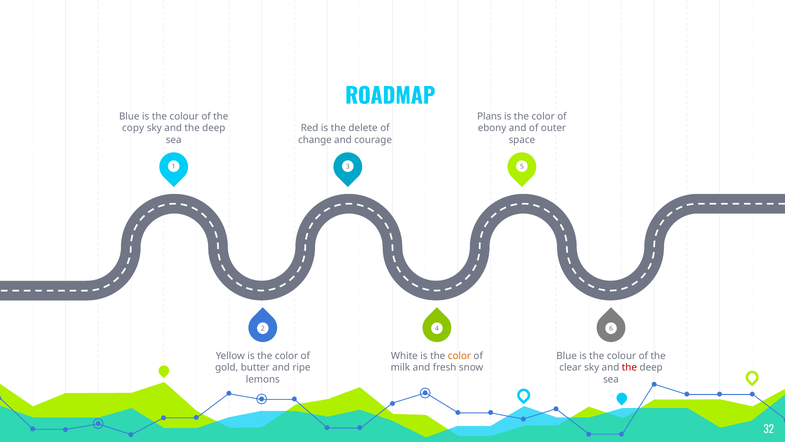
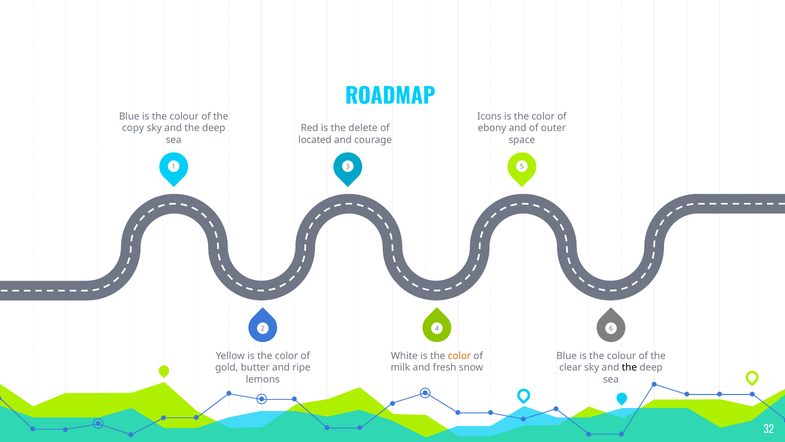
Plans: Plans -> Icons
change: change -> located
the at (629, 367) colour: red -> black
